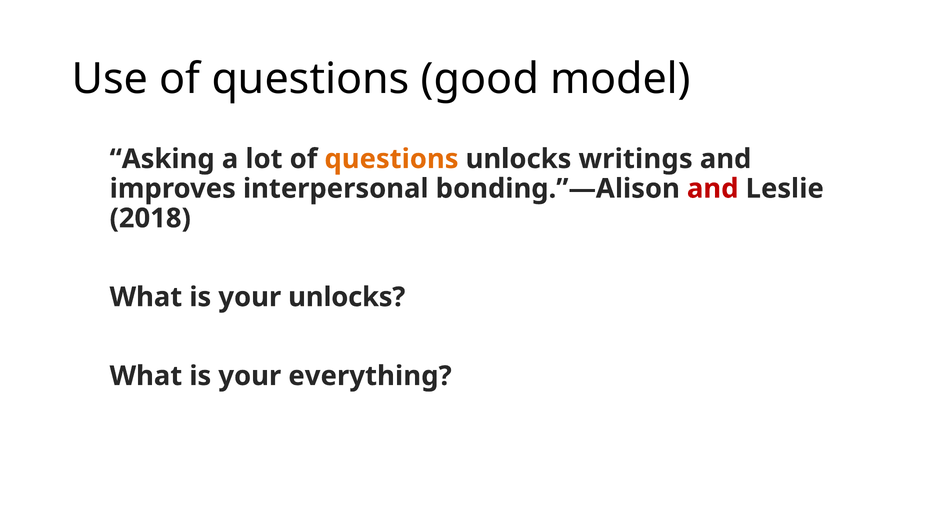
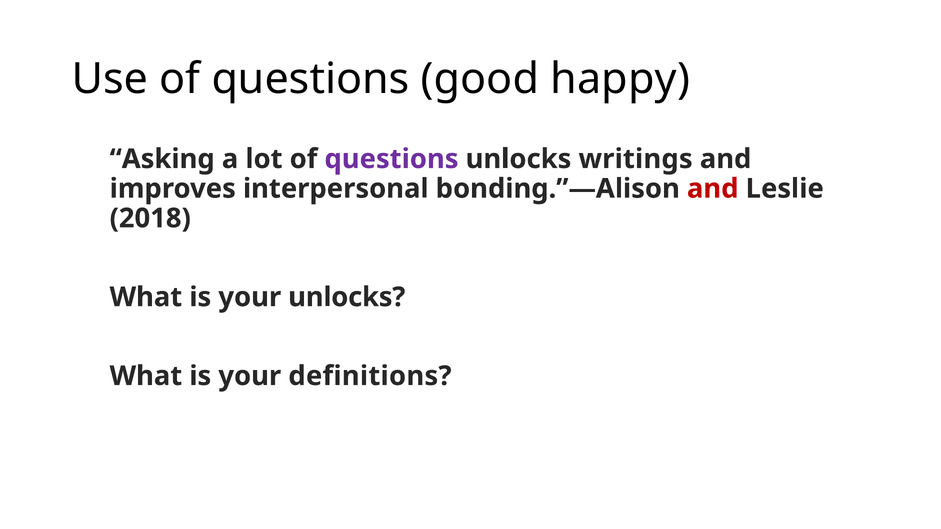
model: model -> happy
questions at (391, 159) colour: orange -> purple
everything: everything -> definitions
